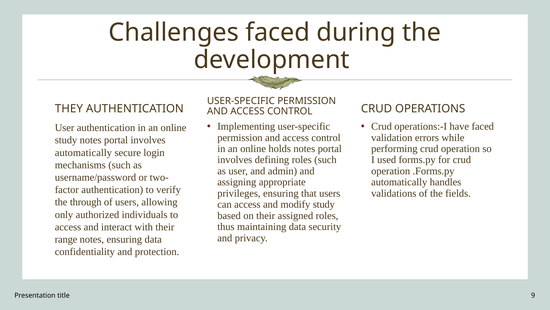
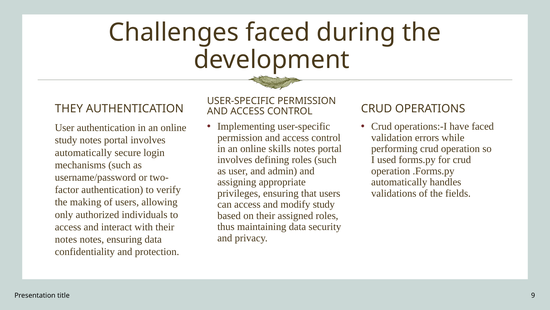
holds: holds -> skills
through: through -> making
range at (66, 239): range -> notes
